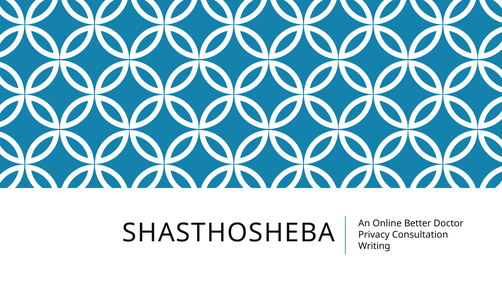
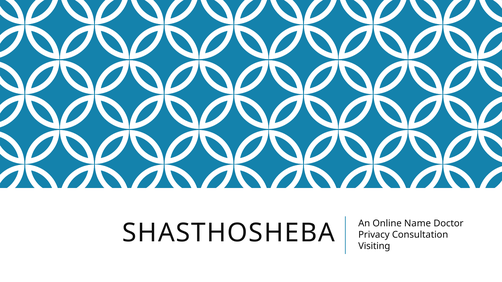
Better: Better -> Name
Writing: Writing -> Visiting
